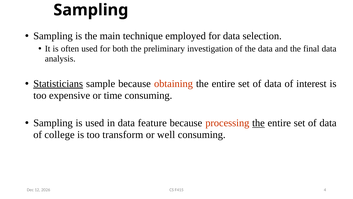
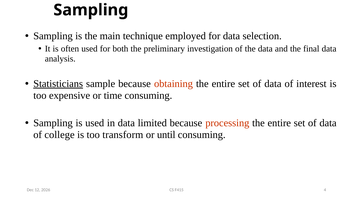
feature: feature -> limited
the at (258, 123) underline: present -> none
well: well -> until
